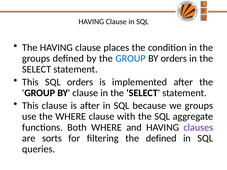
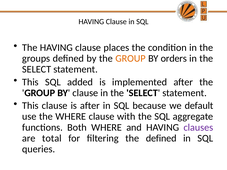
GROUP at (130, 59) colour: blue -> orange
SQL orders: orders -> added
we groups: groups -> default
sorts: sorts -> total
